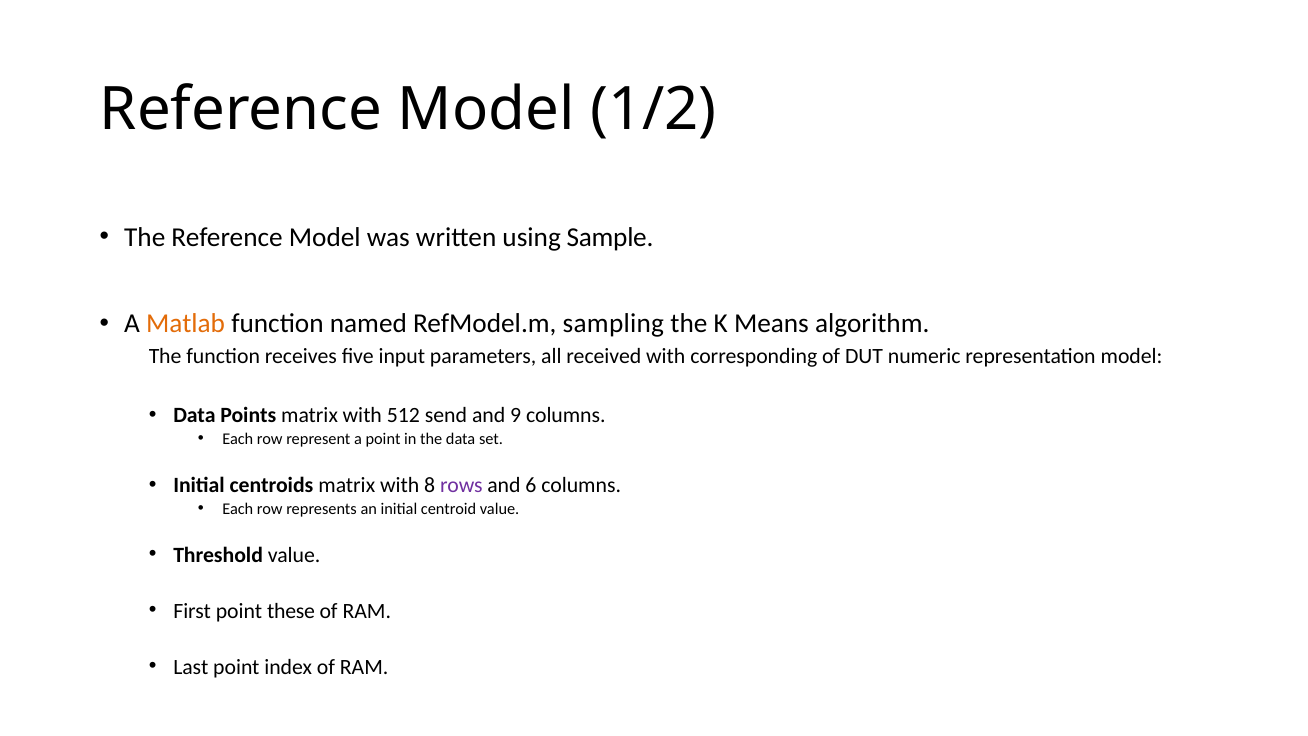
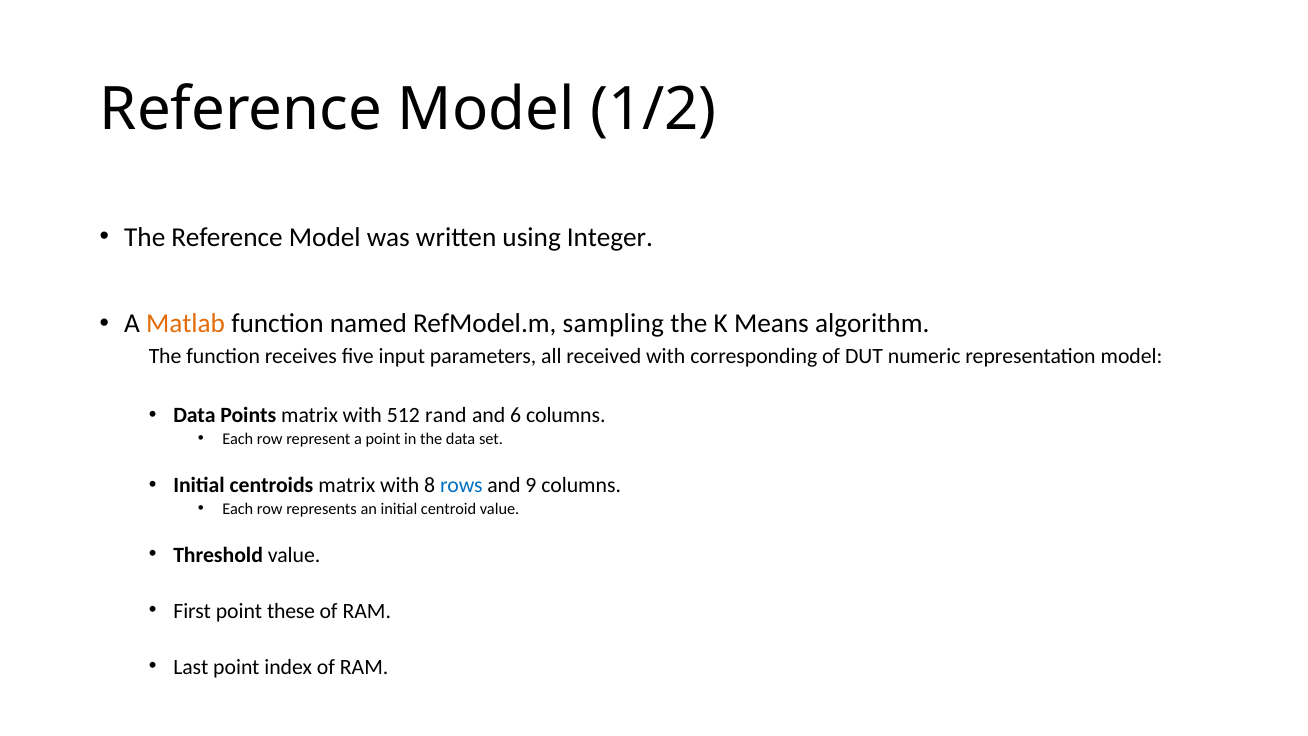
Sample: Sample -> Integer
send: send -> rand
9: 9 -> 6
rows colour: purple -> blue
6: 6 -> 9
